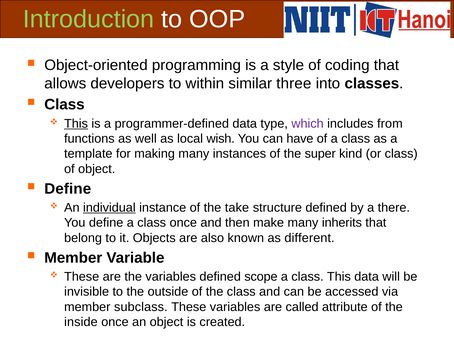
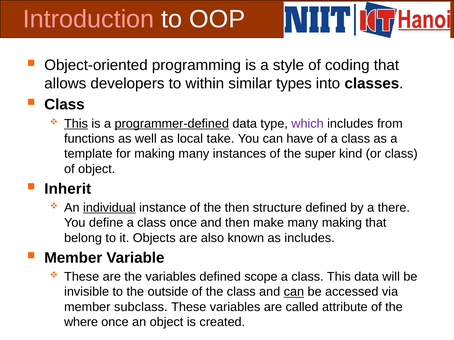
Introduction colour: light green -> pink
three: three -> types
programmer-defined underline: none -> present
wish: wish -> take
Define at (68, 189): Define -> Inherit
the take: take -> then
many inherits: inherits -> making
as different: different -> includes
can at (294, 292) underline: none -> present
inside: inside -> where
